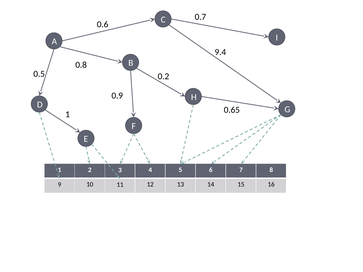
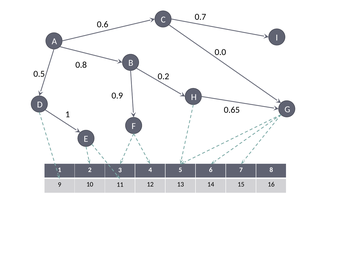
9.4: 9.4 -> 0.0
